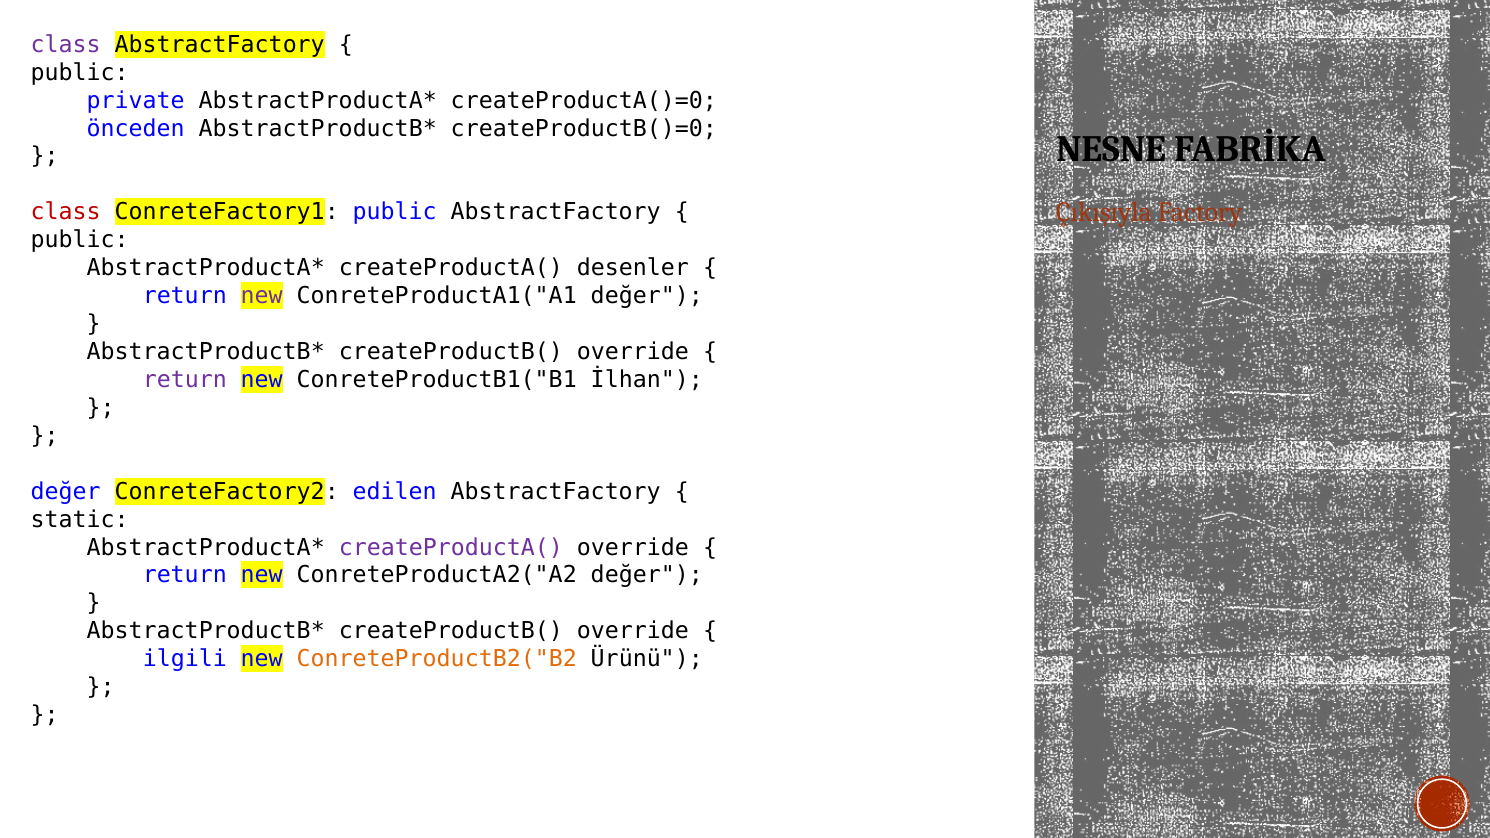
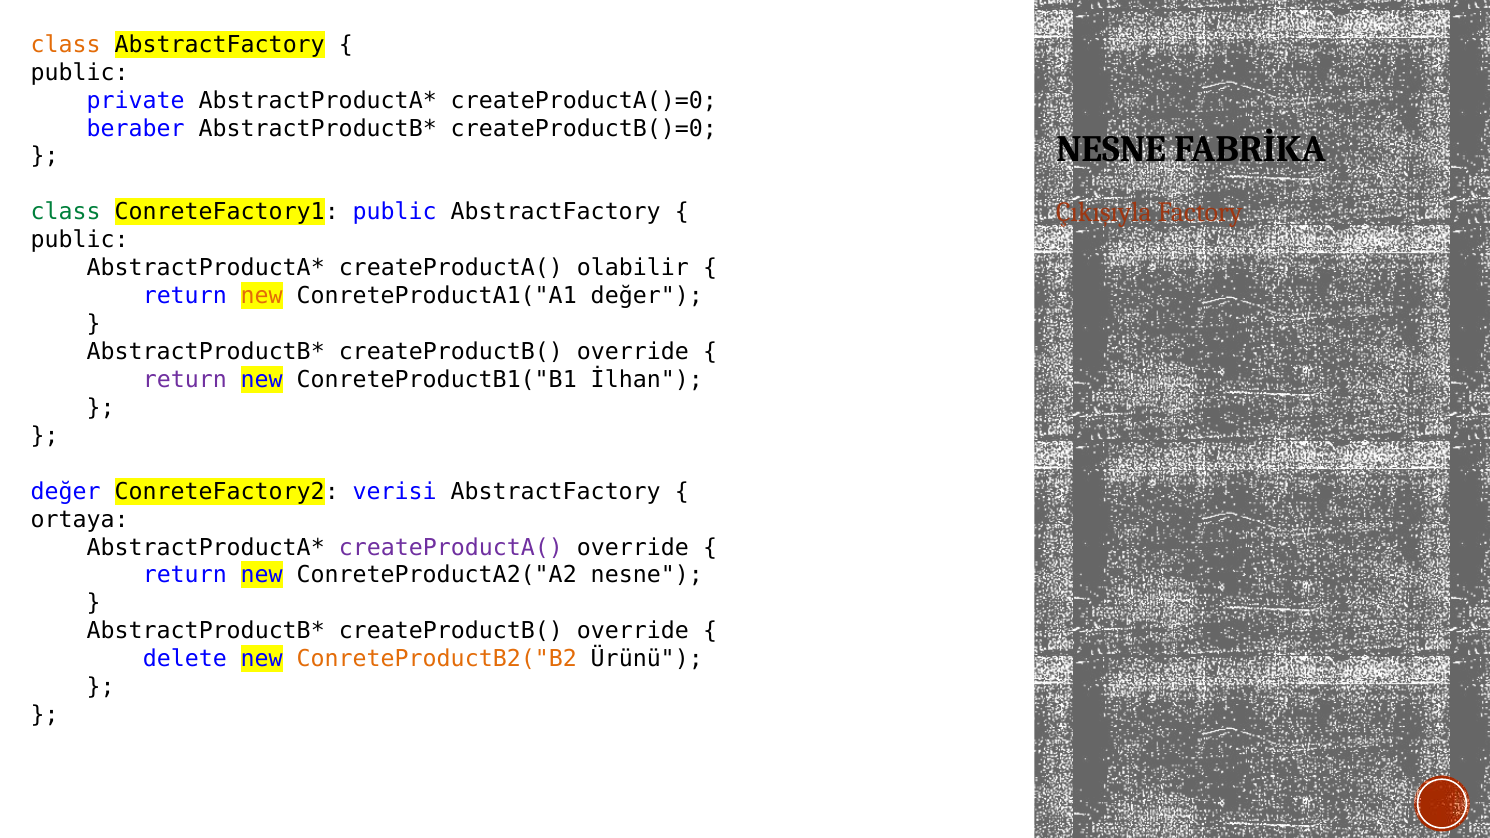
class at (66, 45) colour: purple -> orange
önceden: önceden -> beraber
class at (66, 212) colour: red -> green
desenler: desenler -> olabilir
new at (262, 296) colour: purple -> orange
edilen: edilen -> verisi
static: static -> ortaya
ConreteProductA2("A2 değer: değer -> nesne
ilgili: ilgili -> delete
